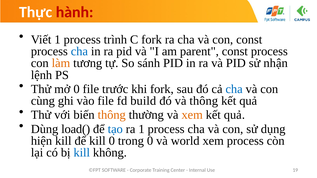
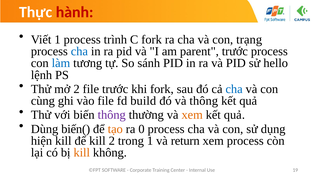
con const: const -> trạng
parent const: const -> trước
làm colour: orange -> blue
nhận: nhận -> hello
mở 0: 0 -> 2
thông at (112, 115) colour: orange -> purple
load(: load( -> biến(
tạo colour: blue -> orange
ra 1: 1 -> 0
kill 0: 0 -> 2
trong 0: 0 -> 1
world: world -> return
kill at (82, 153) colour: blue -> orange
